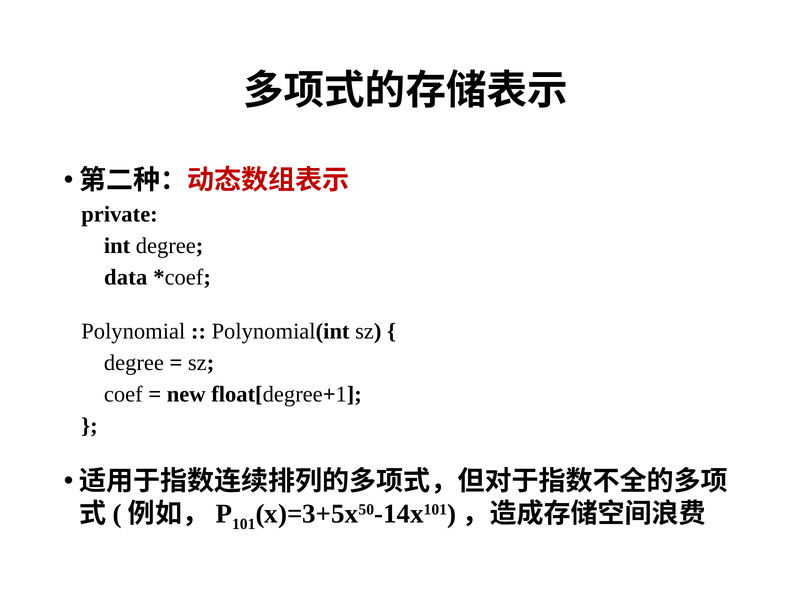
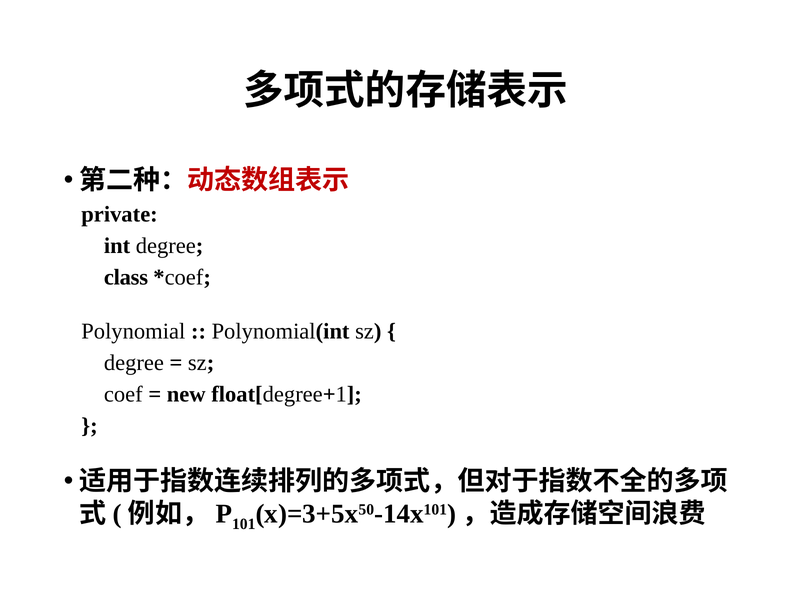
data: data -> class
